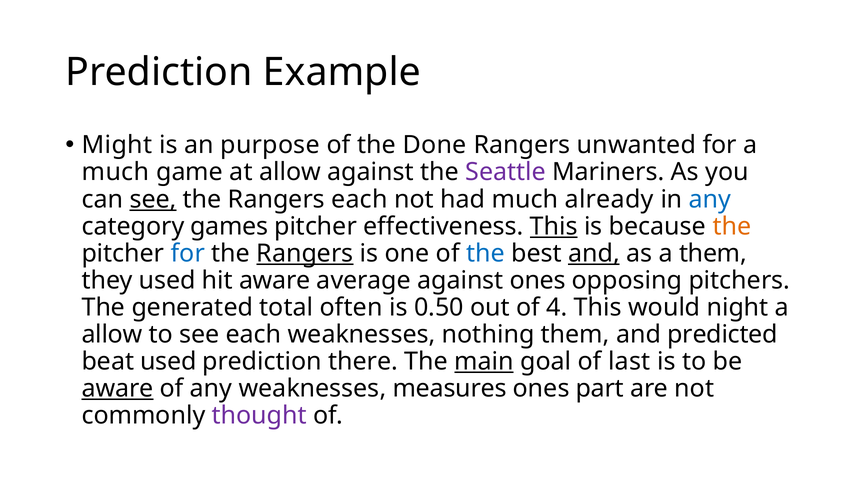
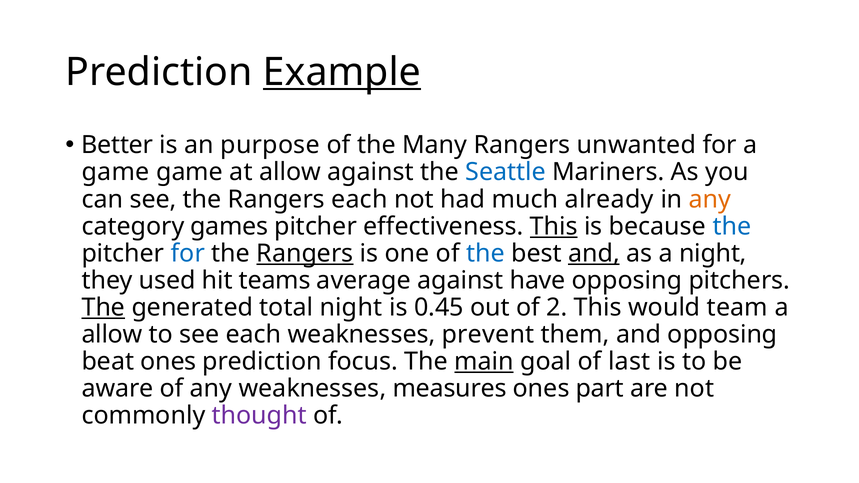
Example underline: none -> present
Might: Might -> Better
Done: Done -> Many
much at (115, 172): much -> game
Seattle colour: purple -> blue
see at (153, 199) underline: present -> none
any at (710, 199) colour: blue -> orange
the at (732, 226) colour: orange -> blue
a them: them -> night
hit aware: aware -> teams
against ones: ones -> have
The at (103, 308) underline: none -> present
total often: often -> night
0.50: 0.50 -> 0.45
4: 4 -> 2
night: night -> team
nothing: nothing -> prevent
and predicted: predicted -> opposing
beat used: used -> ones
there: there -> focus
aware at (118, 389) underline: present -> none
